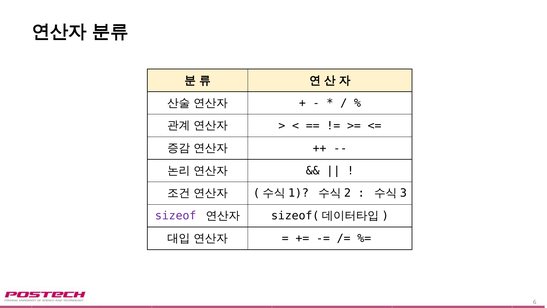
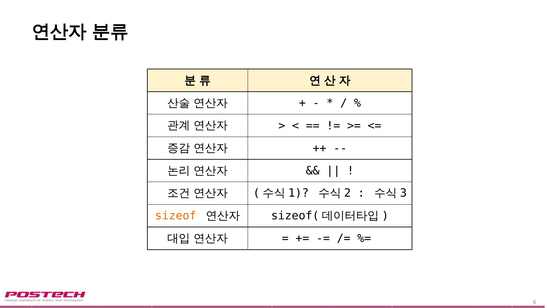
sizeof colour: purple -> orange
